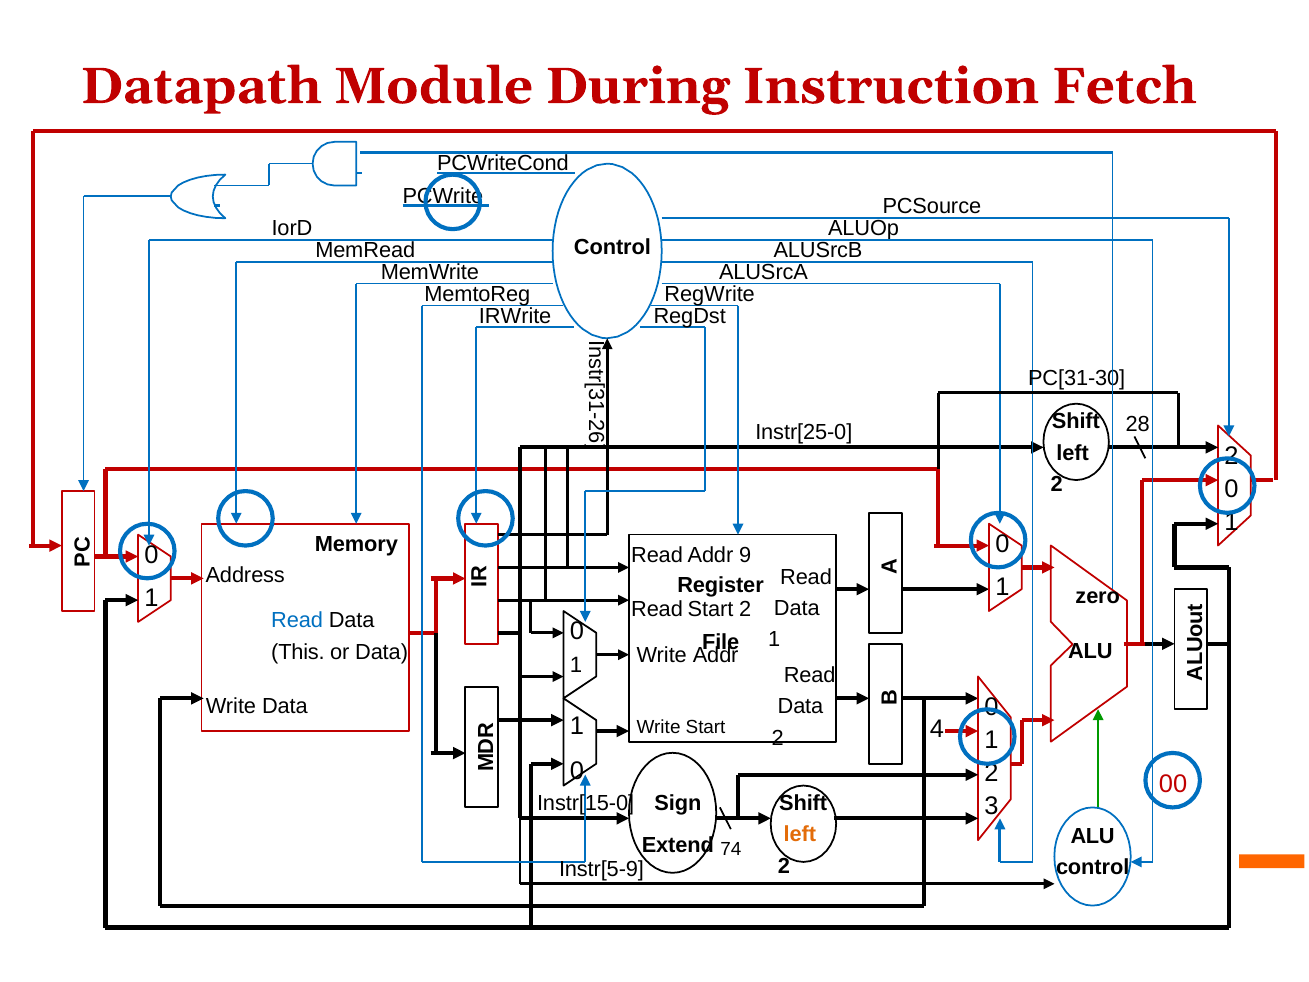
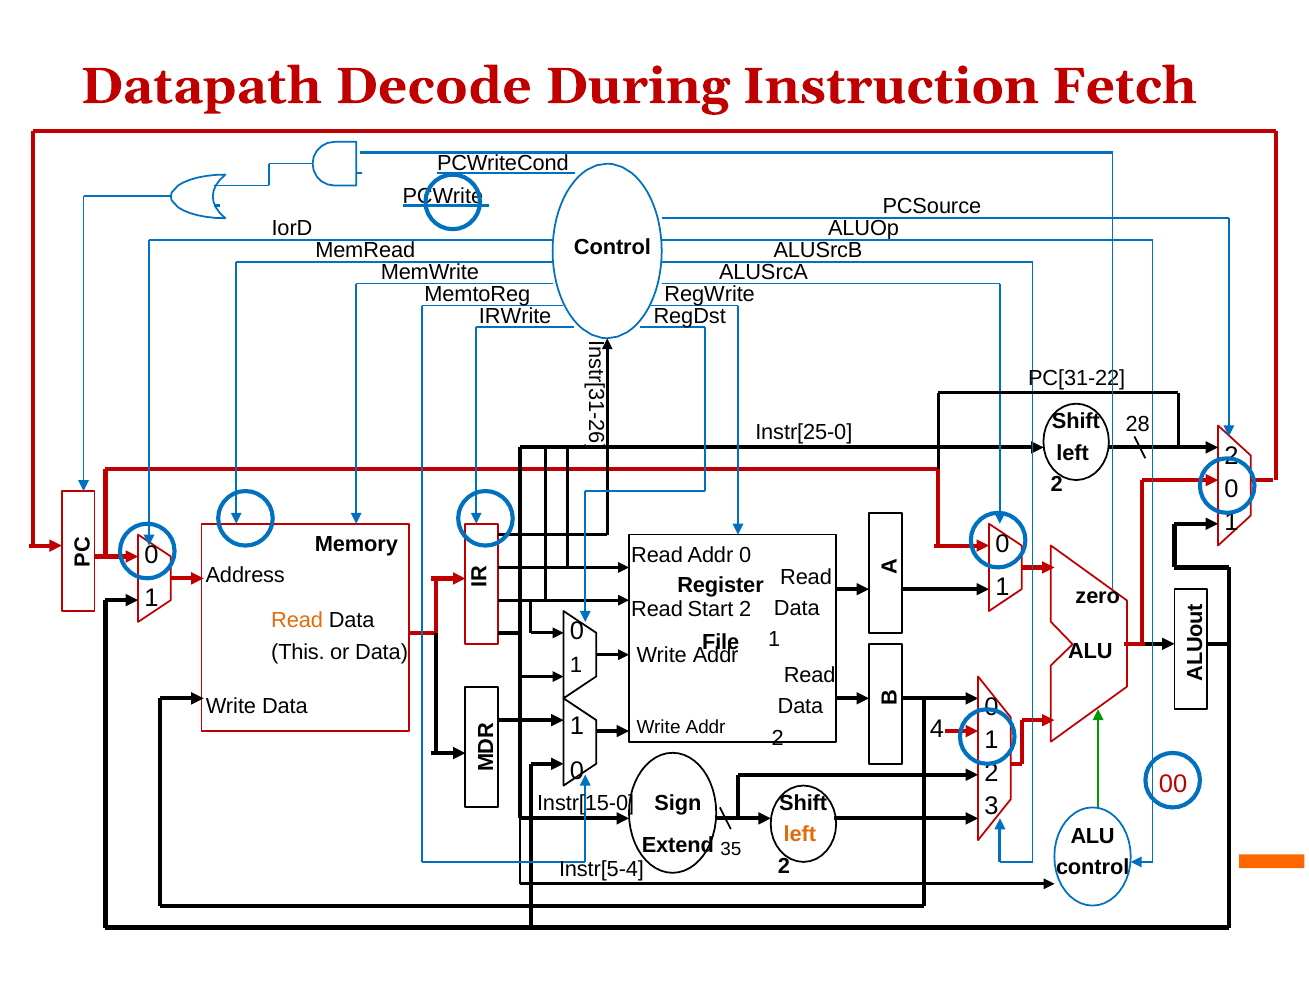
Module: Module -> Decode
PC[31-30: PC[31-30 -> PC[31-22
Read Addr 9: 9 -> 0
Read at (297, 620) colour: blue -> orange
Start at (706, 727): Start -> Addr
74: 74 -> 35
Instr[5-9: Instr[5-9 -> Instr[5-4
